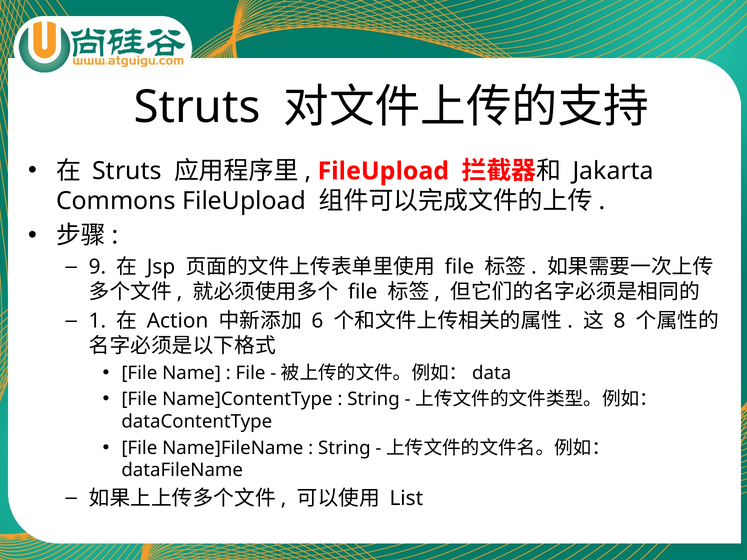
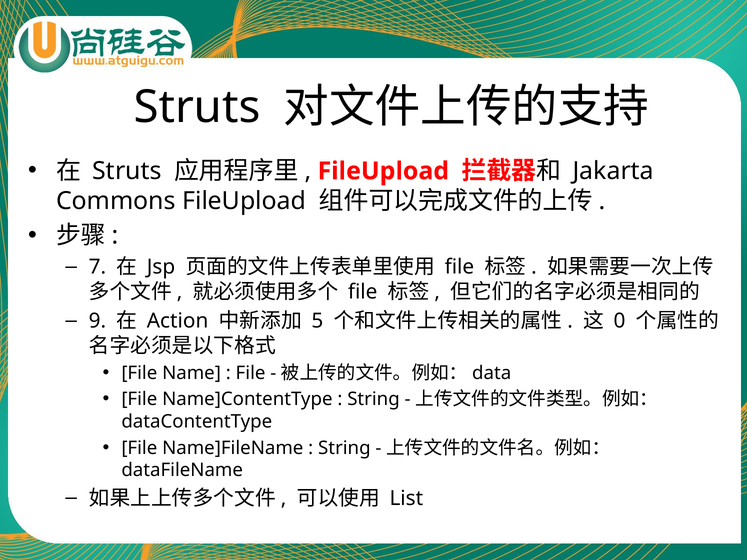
9: 9 -> 7
1: 1 -> 9
6: 6 -> 5
8: 8 -> 0
